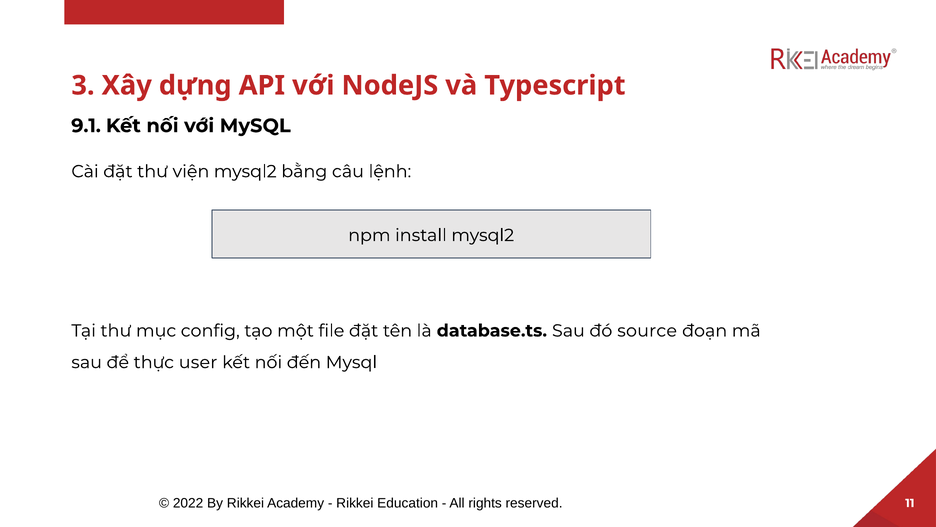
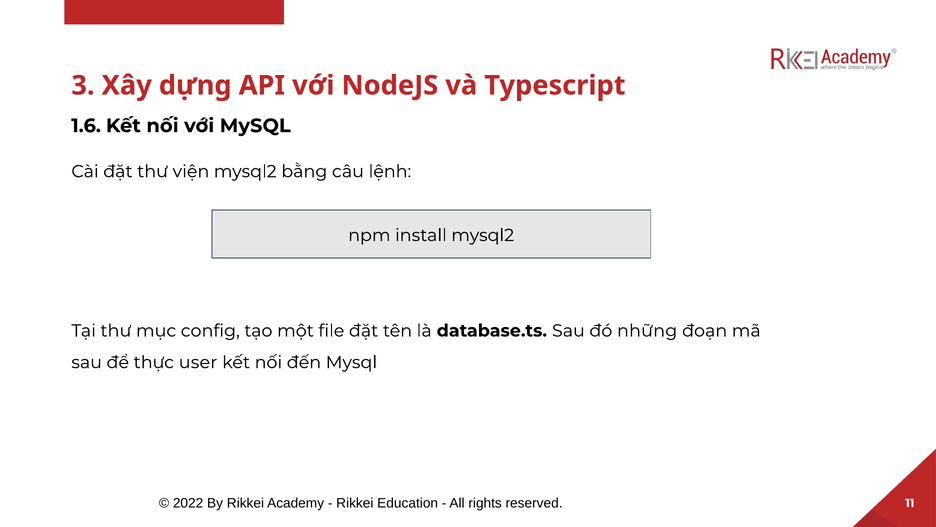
9.1: 9.1 -> 1.6
source: source -> những
